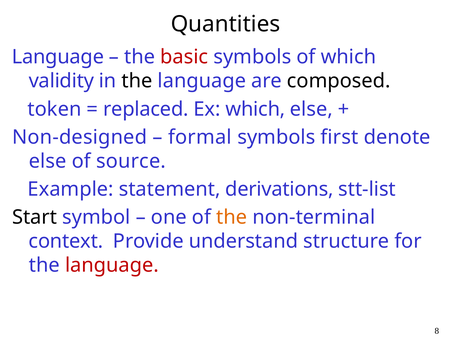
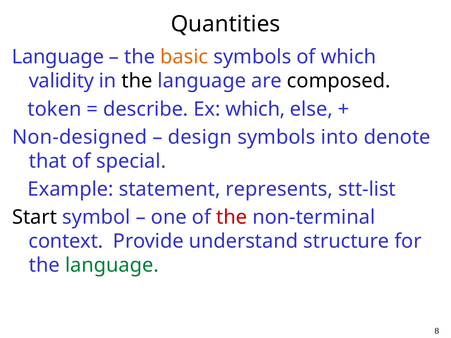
basic colour: red -> orange
replaced: replaced -> describe
formal: formal -> design
first: first -> into
else at (48, 161): else -> that
source: source -> special
derivations: derivations -> represents
the at (232, 217) colour: orange -> red
language at (112, 266) colour: red -> green
